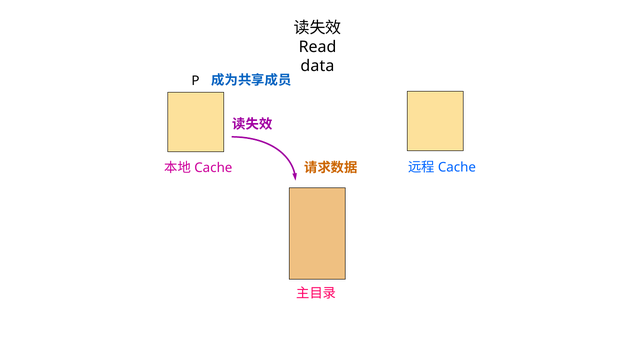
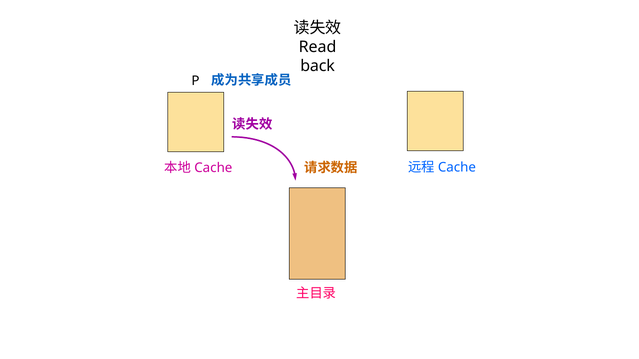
data: data -> back
